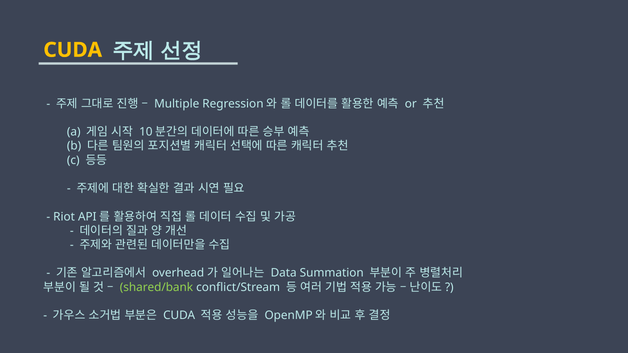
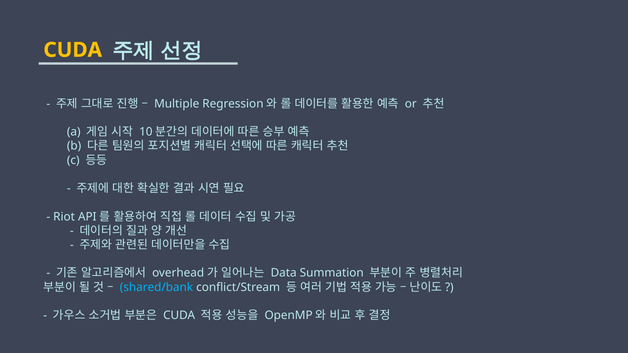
shared/bank colour: light green -> light blue
